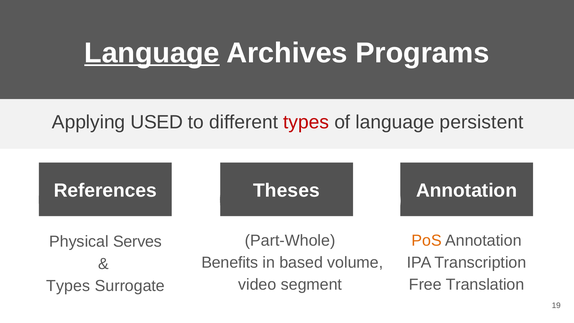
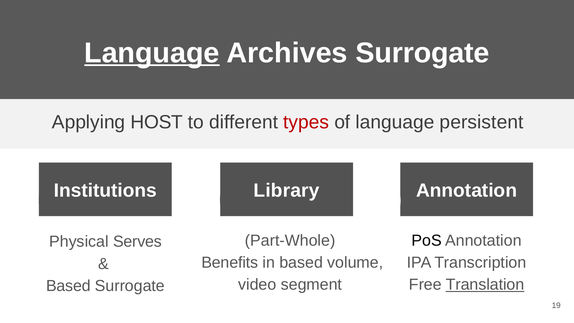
Archives Programs: Programs -> Surrogate
USED: USED -> HOST
References: References -> Institutions
Theses: Theses -> Library
PoS colour: orange -> black
Translation underline: none -> present
Types at (68, 286): Types -> Based
